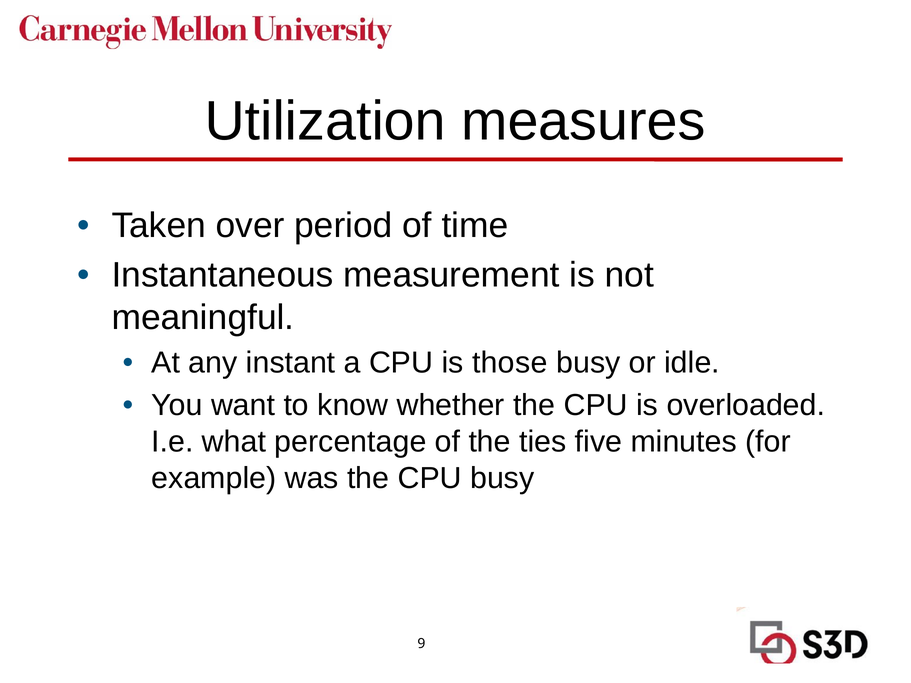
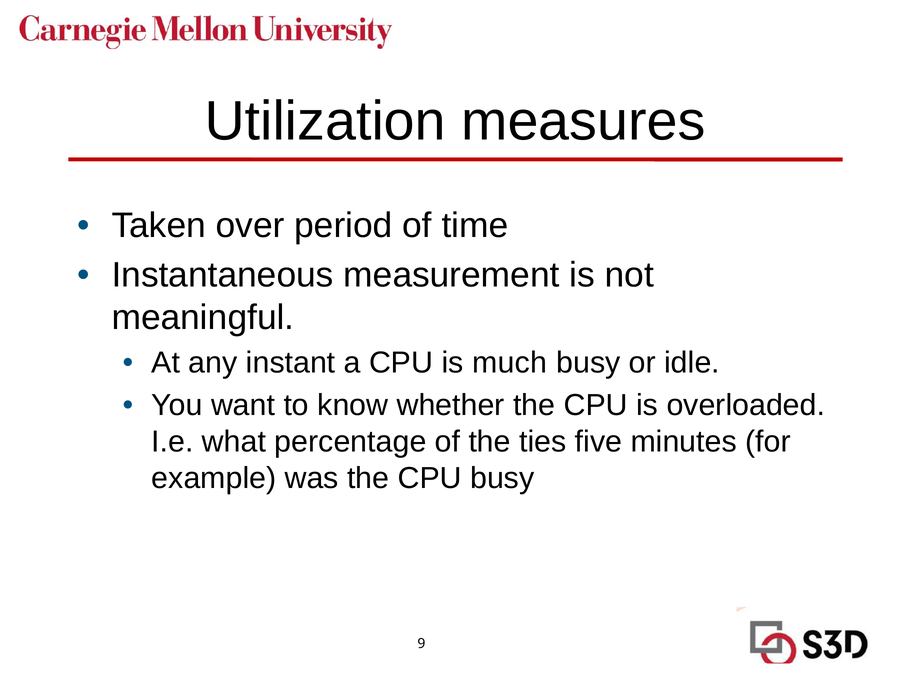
those: those -> much
